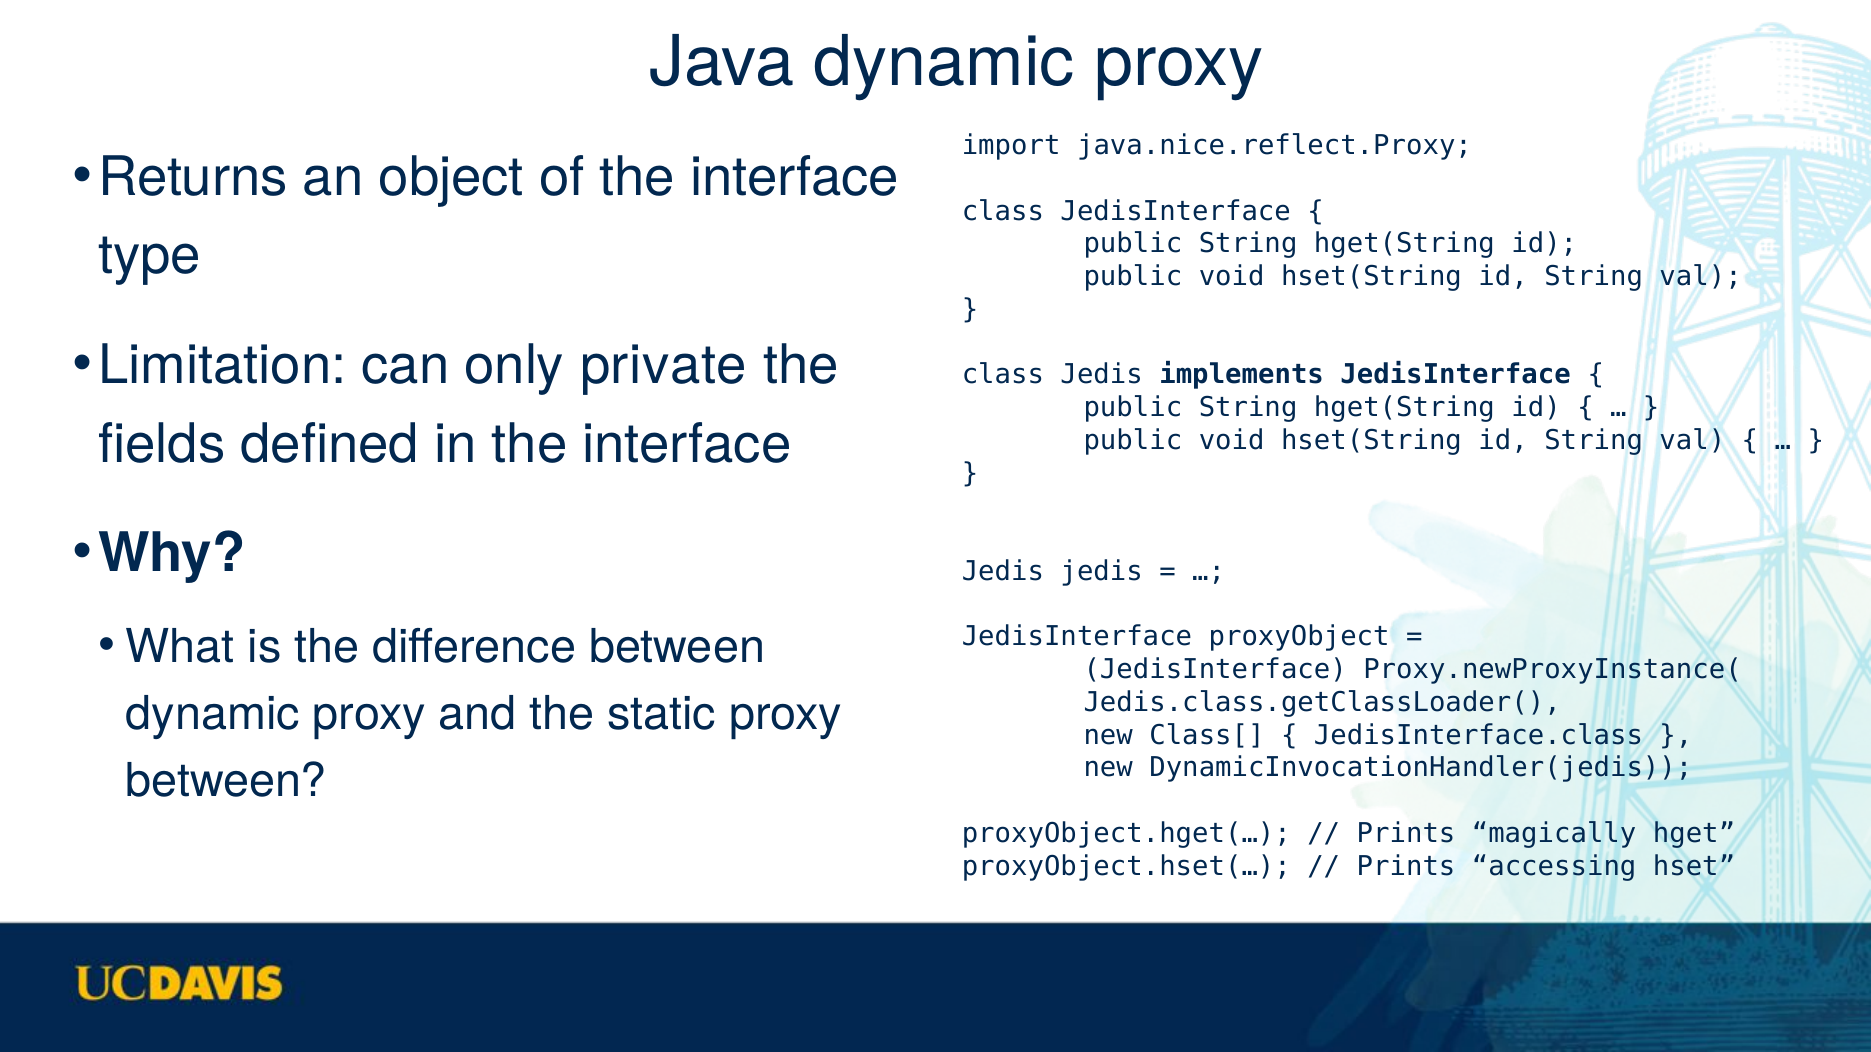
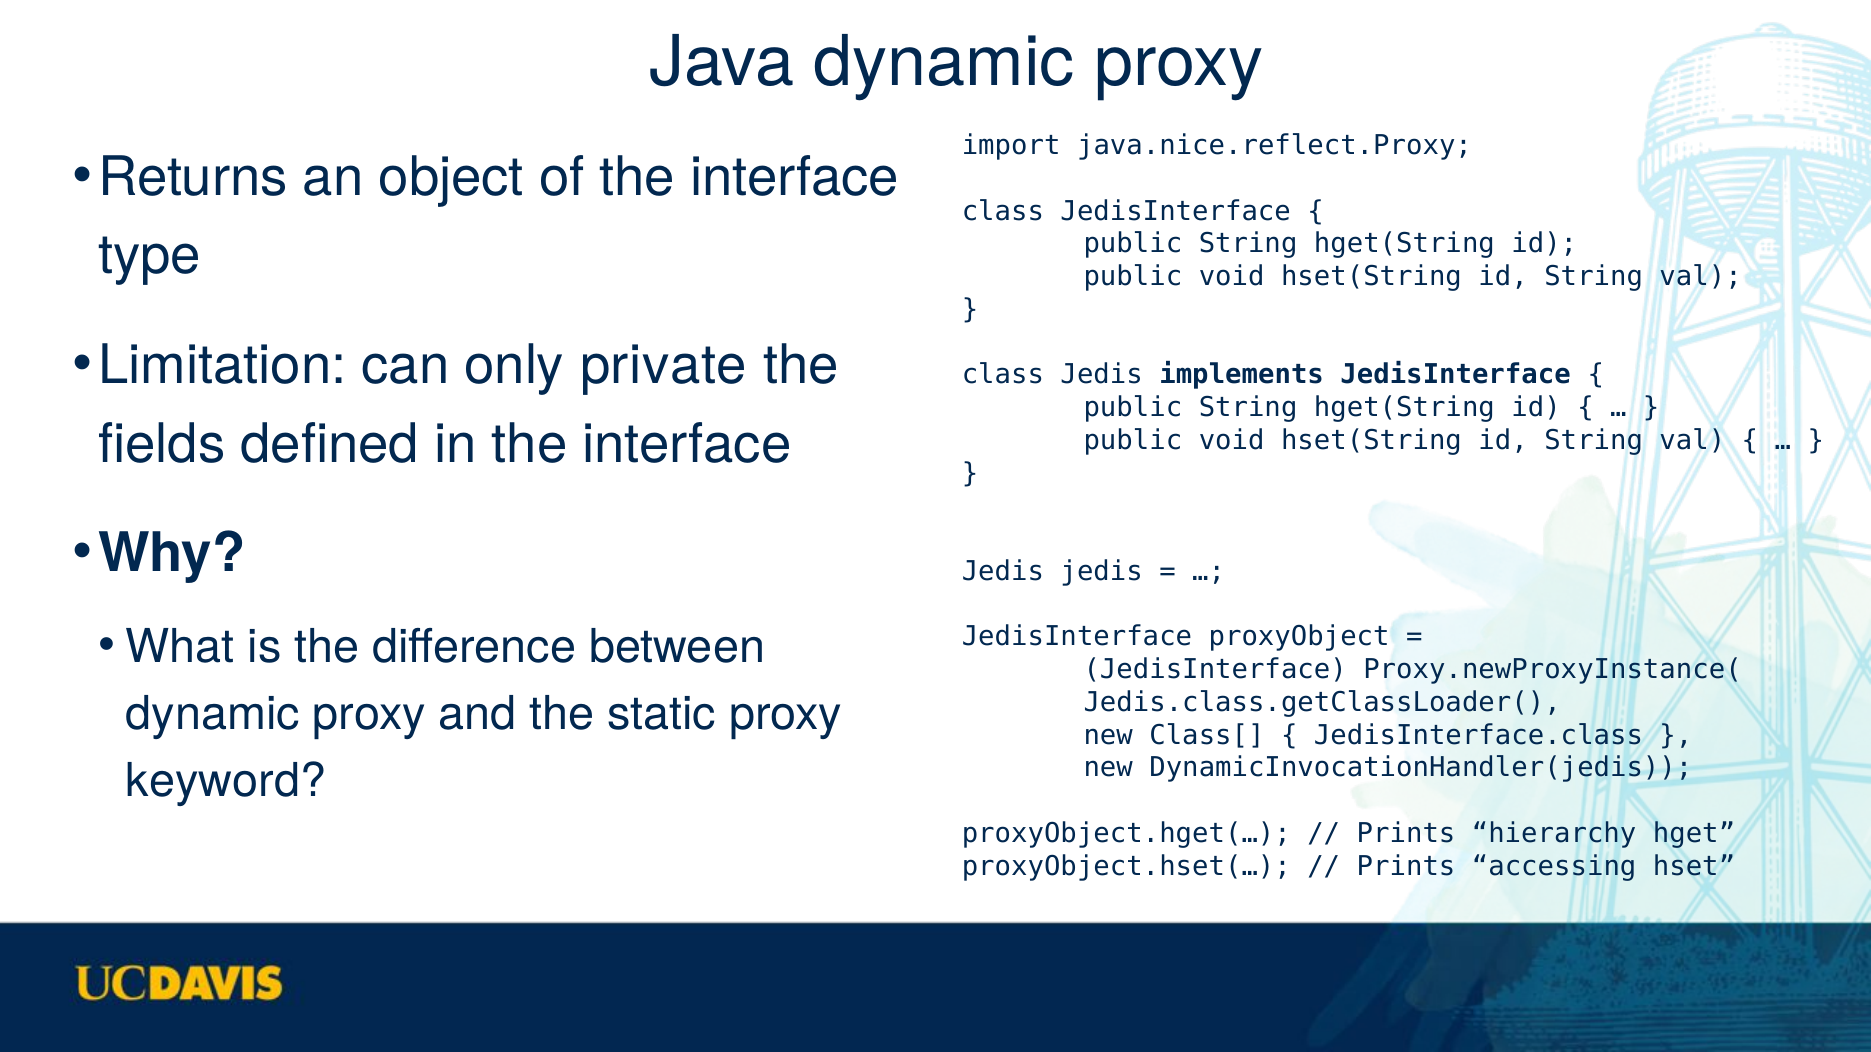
between at (226, 782): between -> keyword
magically: magically -> hierarchy
